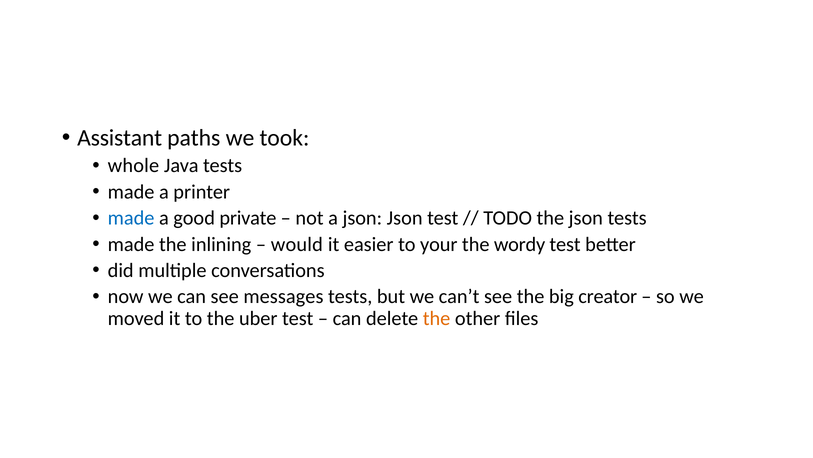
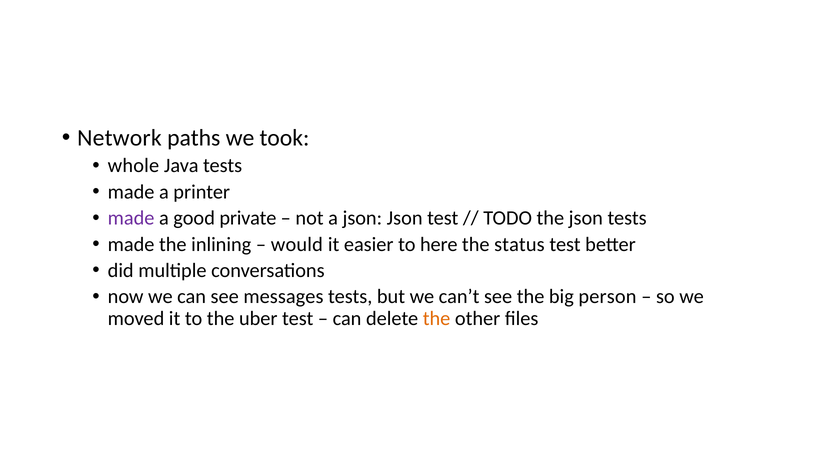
Assistant: Assistant -> Network
made at (131, 218) colour: blue -> purple
your: your -> here
wordy: wordy -> status
creator: creator -> person
